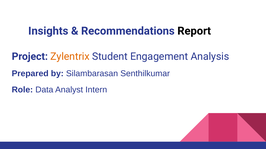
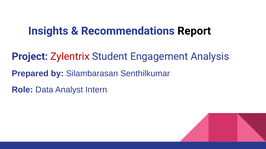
Zylentrix colour: orange -> red
